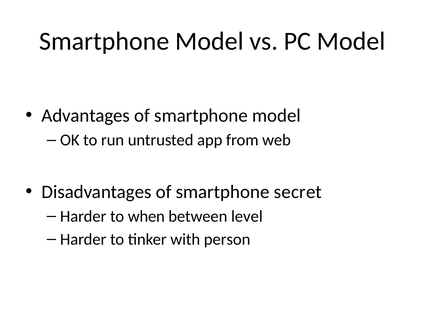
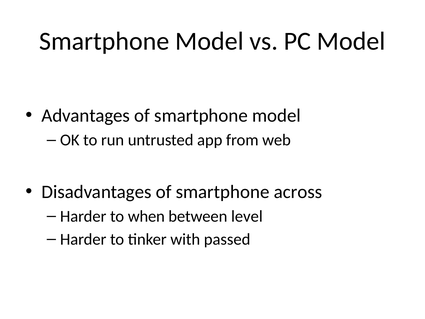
secret: secret -> across
person: person -> passed
